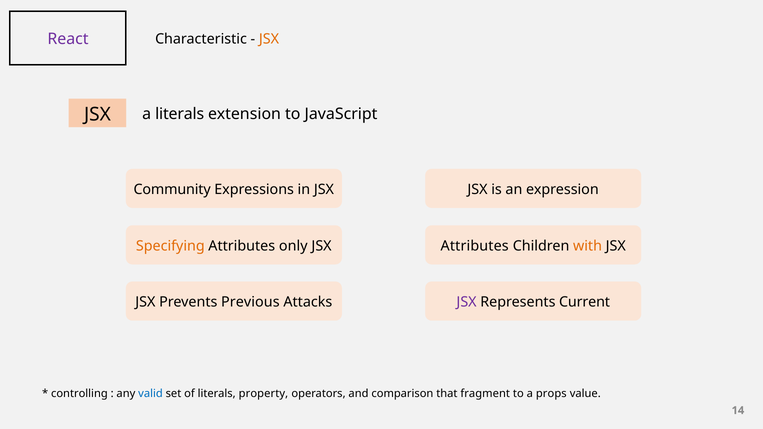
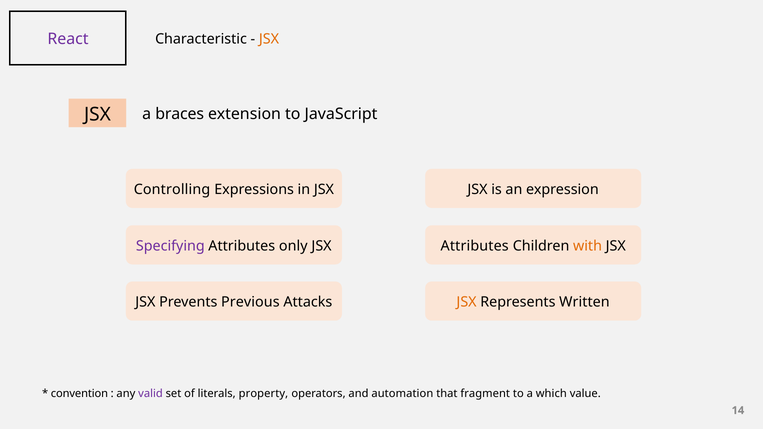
a literals: literals -> braces
Community: Community -> Controlling
Specifying colour: orange -> purple
JSX at (467, 302) colour: purple -> orange
Current: Current -> Written
controlling: controlling -> convention
valid colour: blue -> purple
comparison: comparison -> automation
props: props -> which
